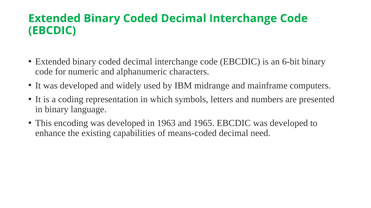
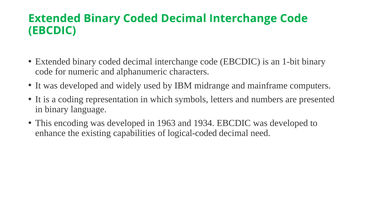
6-bit: 6-bit -> 1-bit
1965: 1965 -> 1934
means-coded: means-coded -> logical-coded
